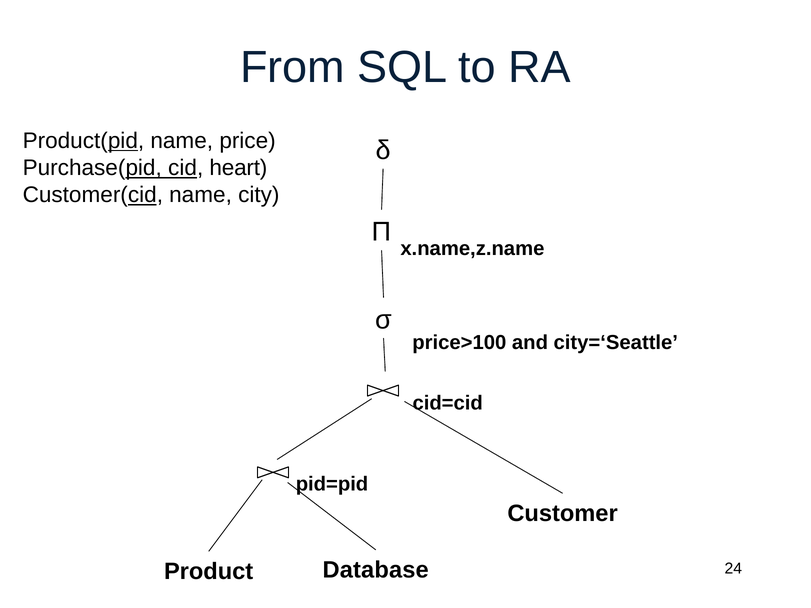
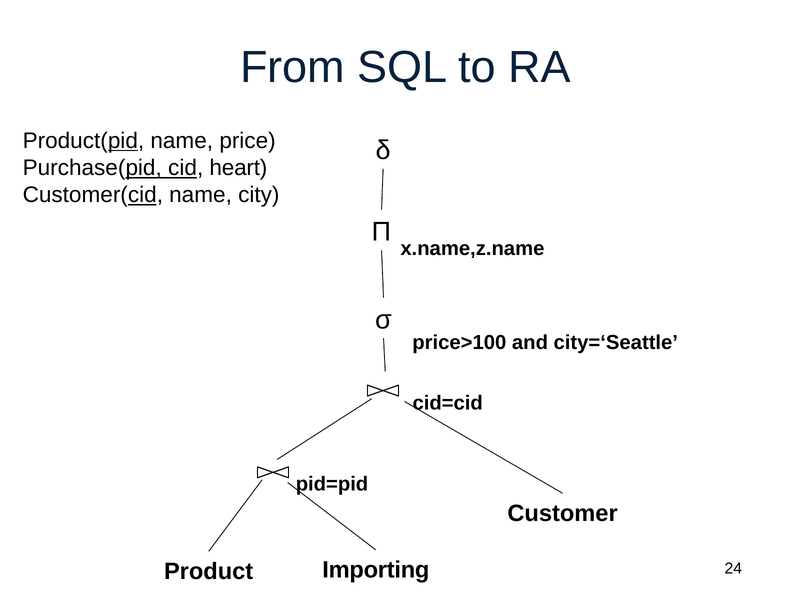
Database: Database -> Importing
